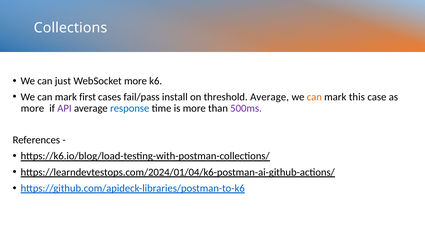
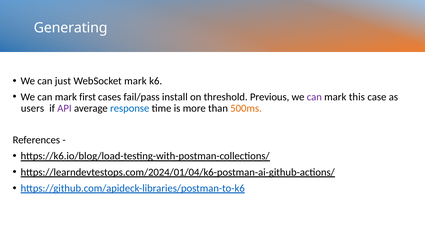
Collections: Collections -> Generating
WebSocket more: more -> mark
threshold Average: Average -> Previous
can at (314, 97) colour: orange -> purple
more at (33, 108): more -> users
500ms colour: purple -> orange
